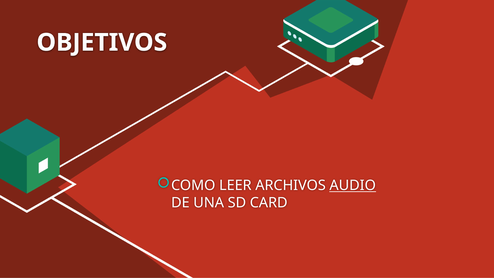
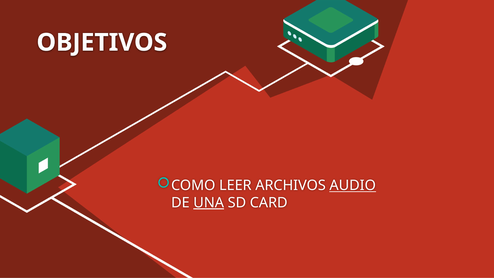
UNA underline: none -> present
